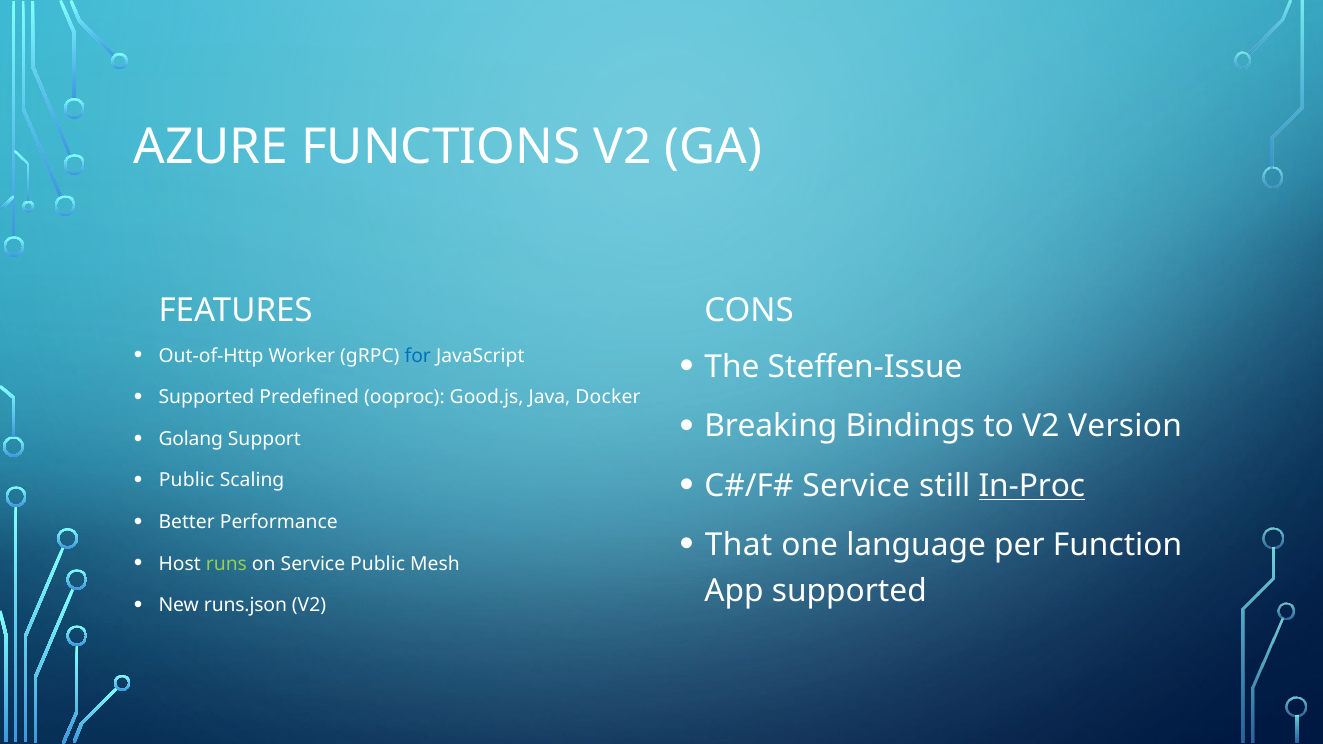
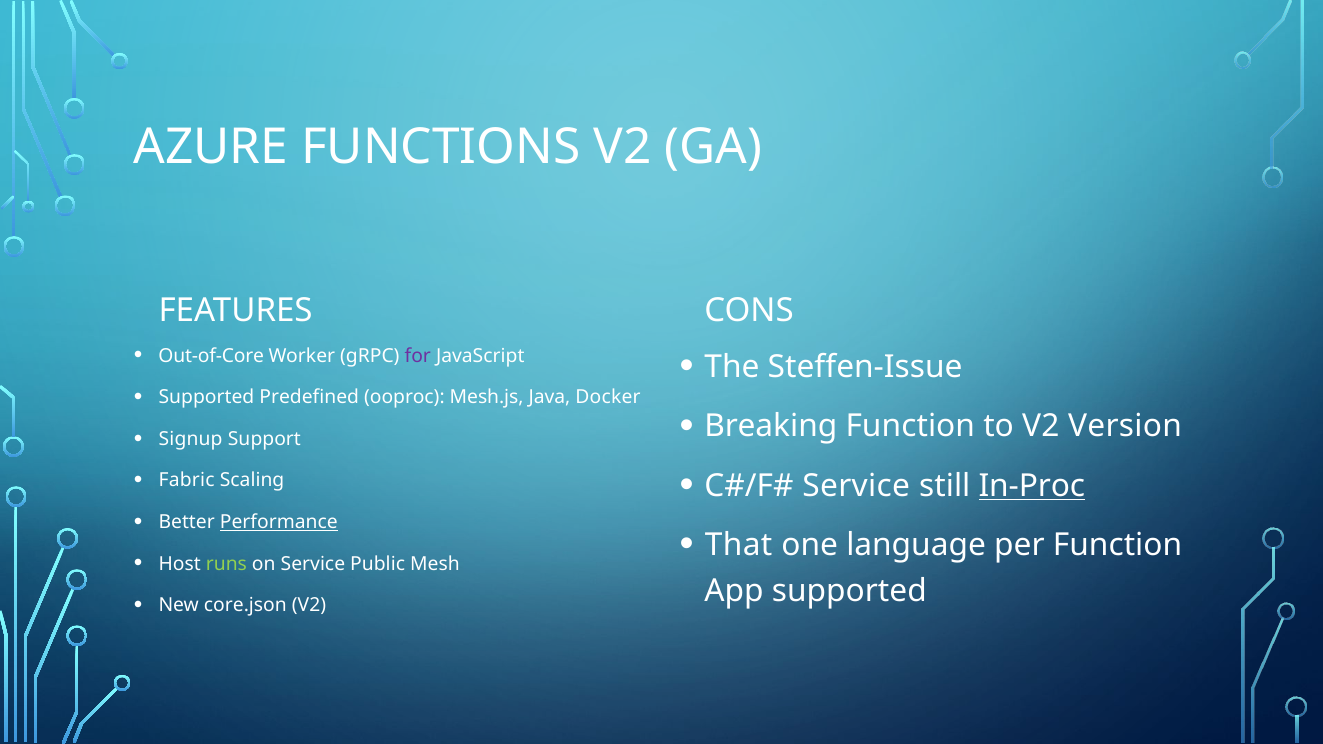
Out-of-Http: Out-of-Http -> Out-of-Core
for colour: blue -> purple
Good.js: Good.js -> Mesh.js
Breaking Bindings: Bindings -> Function
Golang: Golang -> Signup
Public at (187, 481): Public -> Fabric
Performance underline: none -> present
runs.json: runs.json -> core.json
